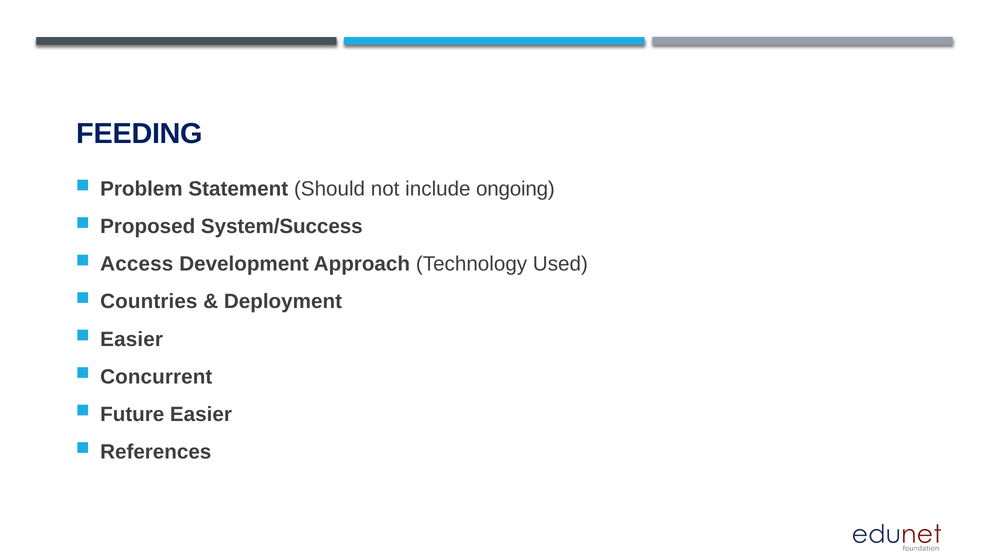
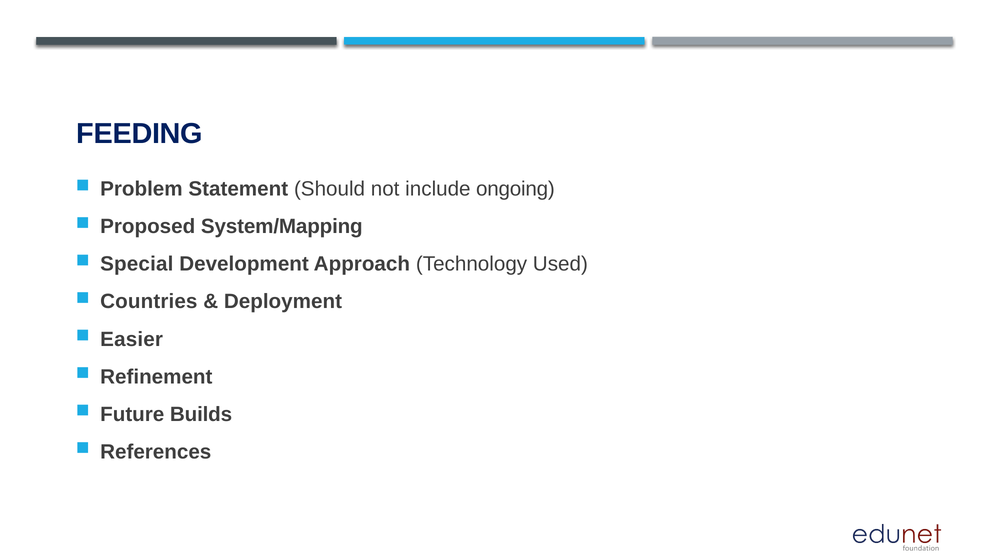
System/Success: System/Success -> System/Mapping
Access: Access -> Special
Concurrent: Concurrent -> Refinement
Future Easier: Easier -> Builds
